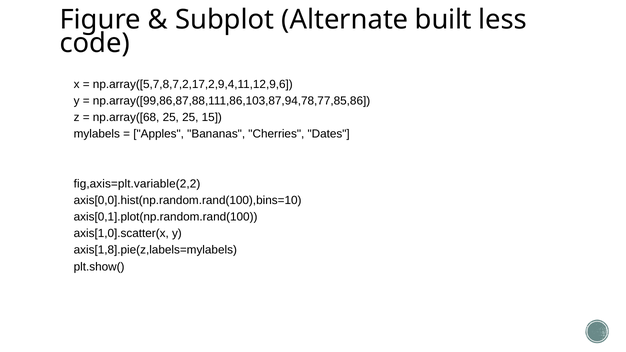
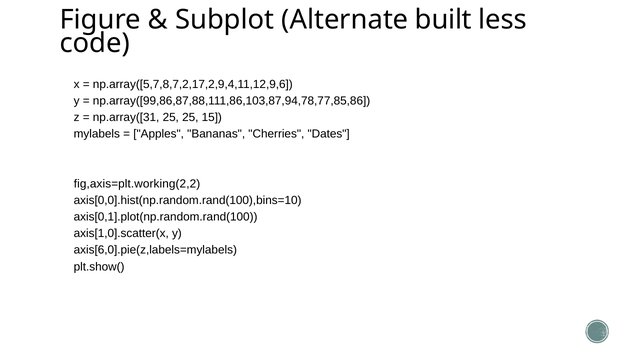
np.array([68: np.array([68 -> np.array([31
fig,axis=plt.variable(2,2: fig,axis=plt.variable(2,2 -> fig,axis=plt.working(2,2
axis[1,8].pie(z,labels=mylabels: axis[1,8].pie(z,labels=mylabels -> axis[6,0].pie(z,labels=mylabels
